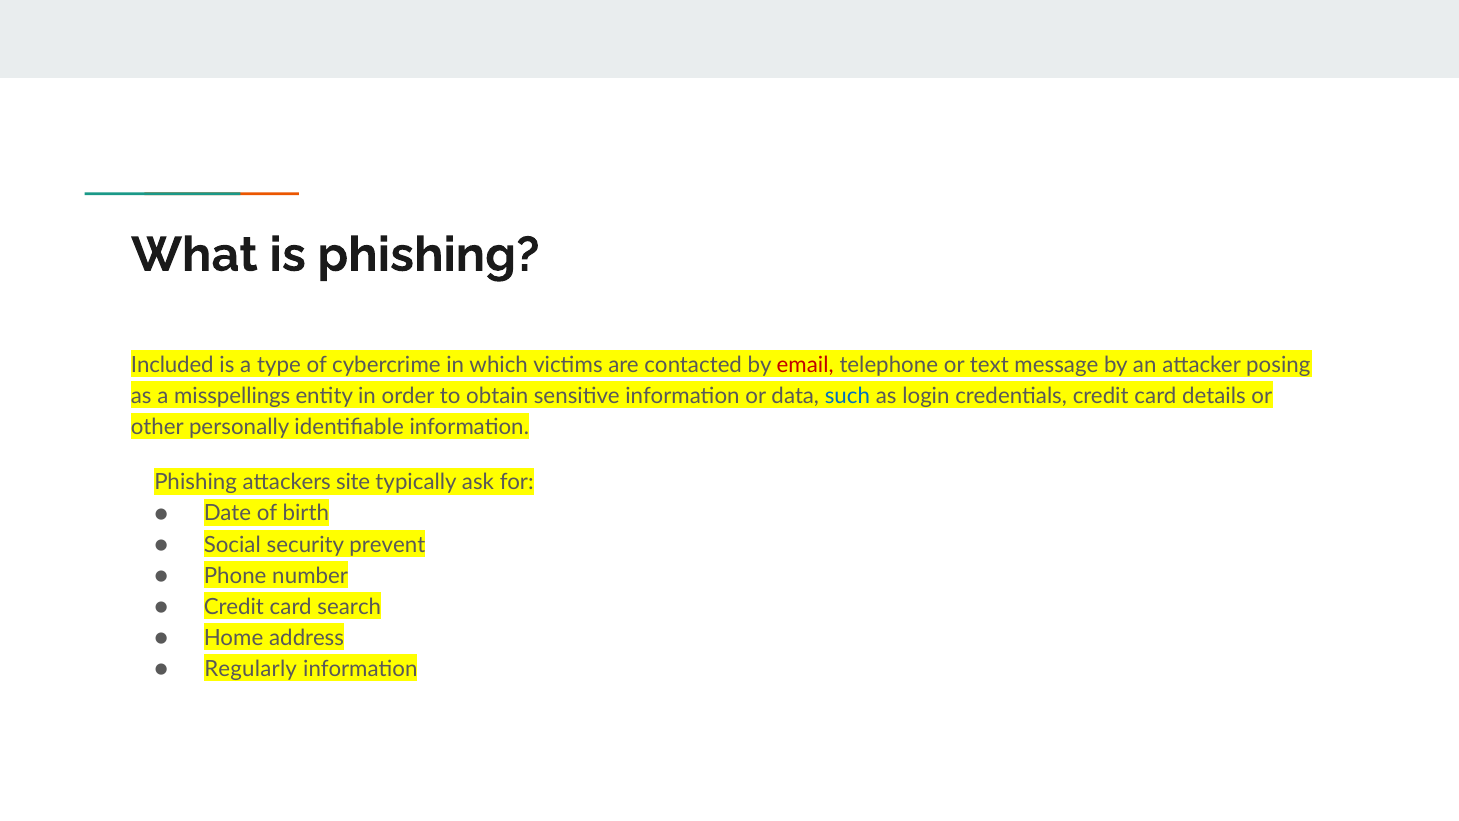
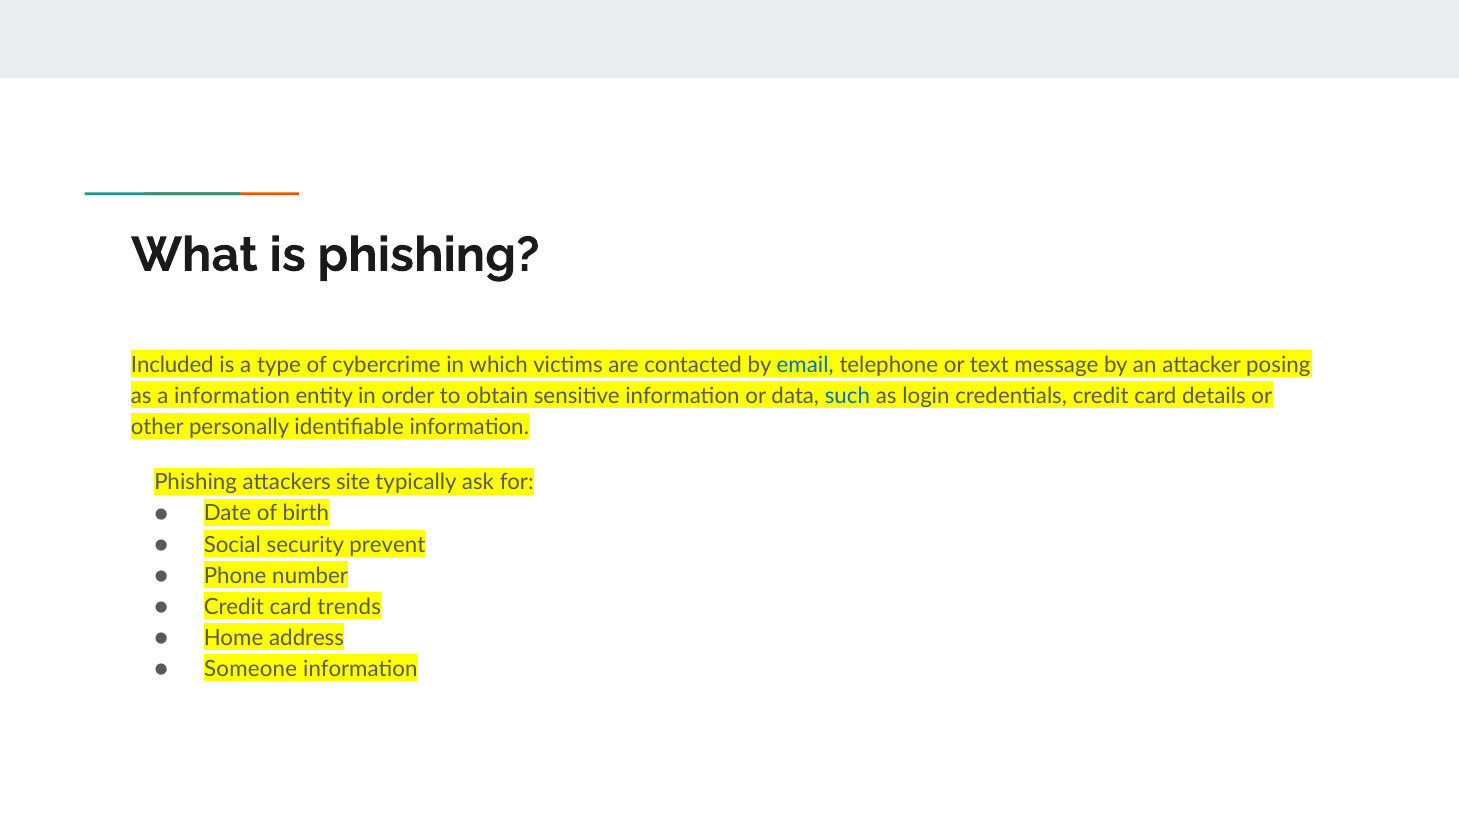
email colour: red -> blue
a misspellings: misspellings -> information
search: search -> trends
Regularly: Regularly -> Someone
